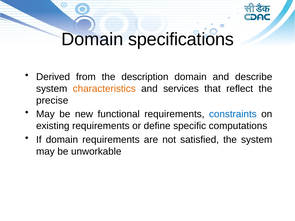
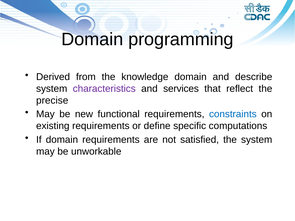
specifications: specifications -> programming
description: description -> knowledge
characteristics colour: orange -> purple
